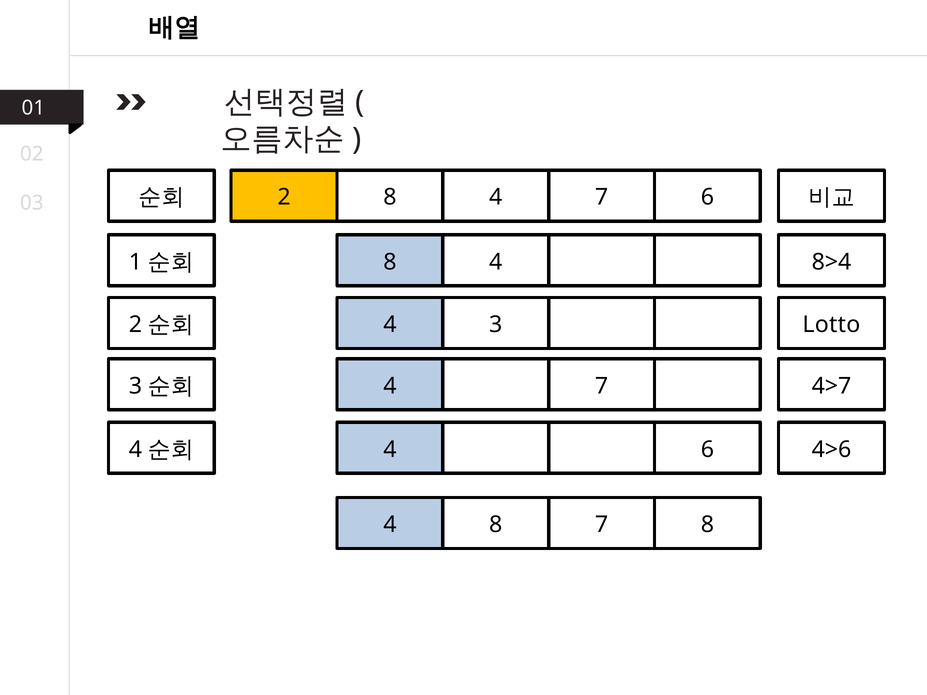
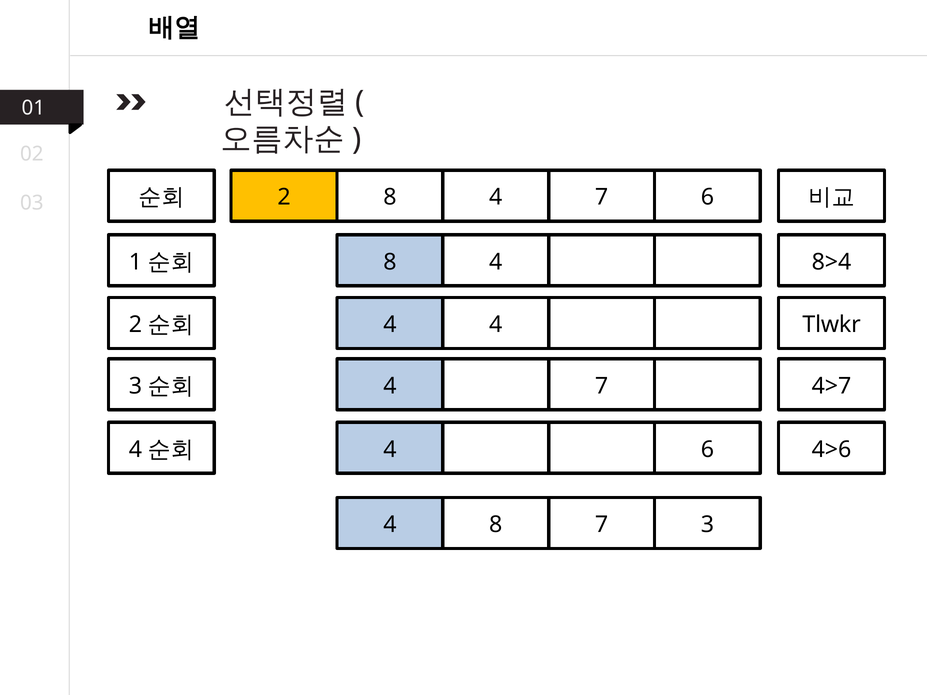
Lotto: Lotto -> Tlwkr
4 3: 3 -> 4
7 8: 8 -> 3
